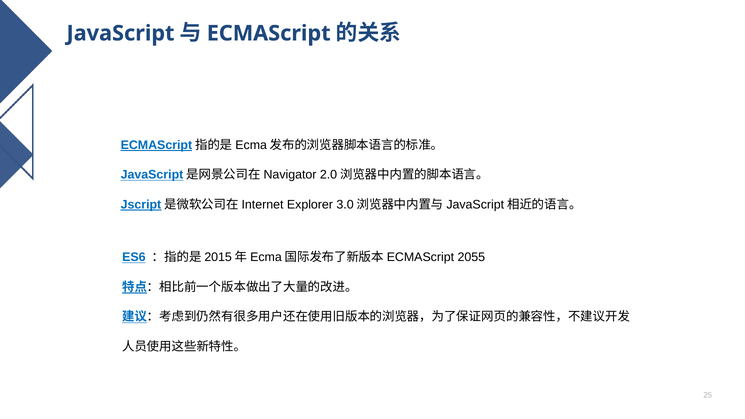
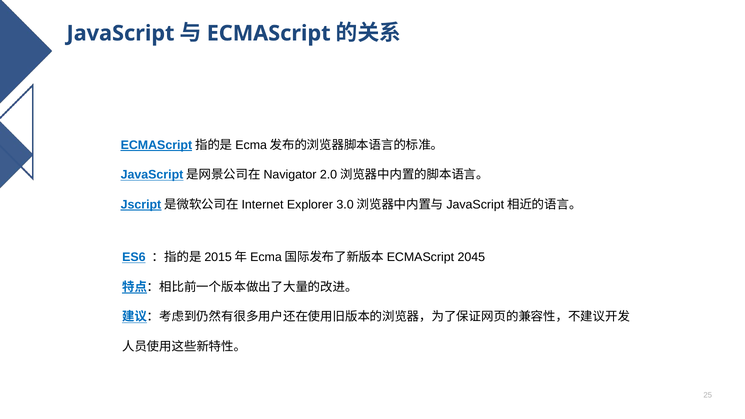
2055: 2055 -> 2045
